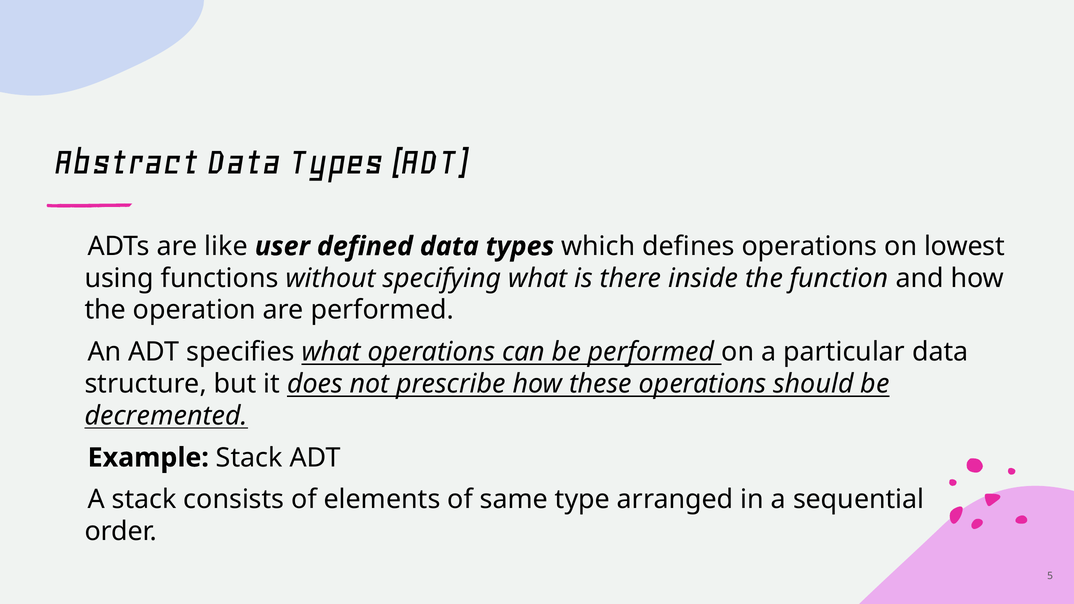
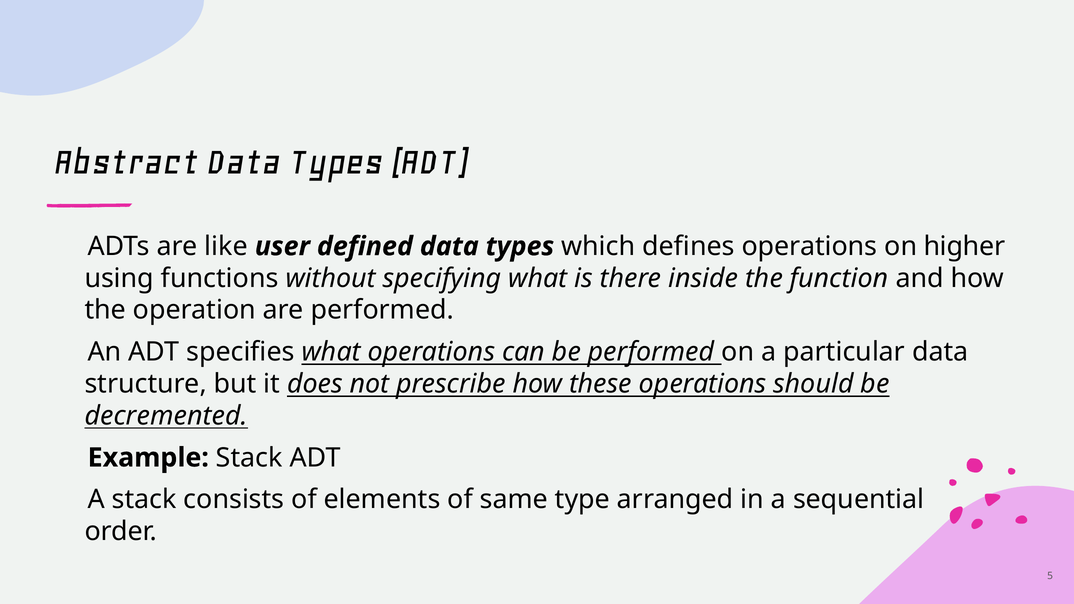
lowest: lowest -> higher
